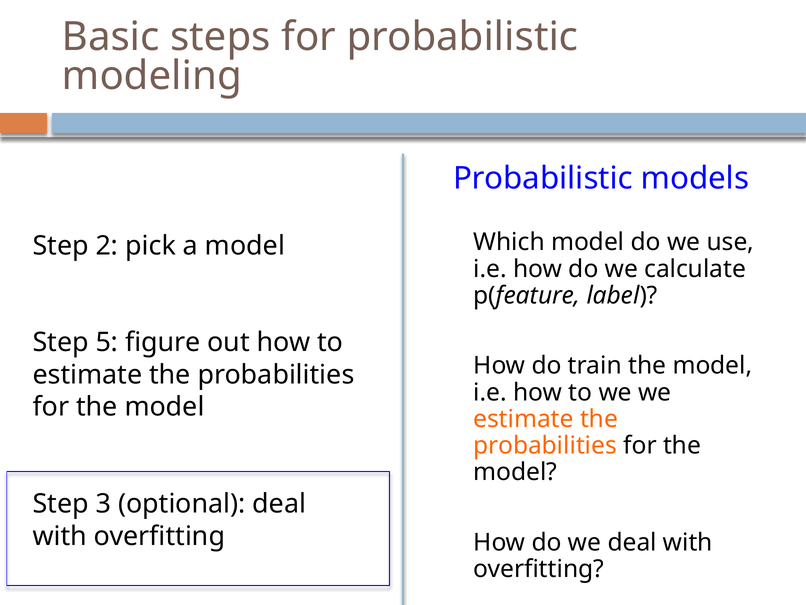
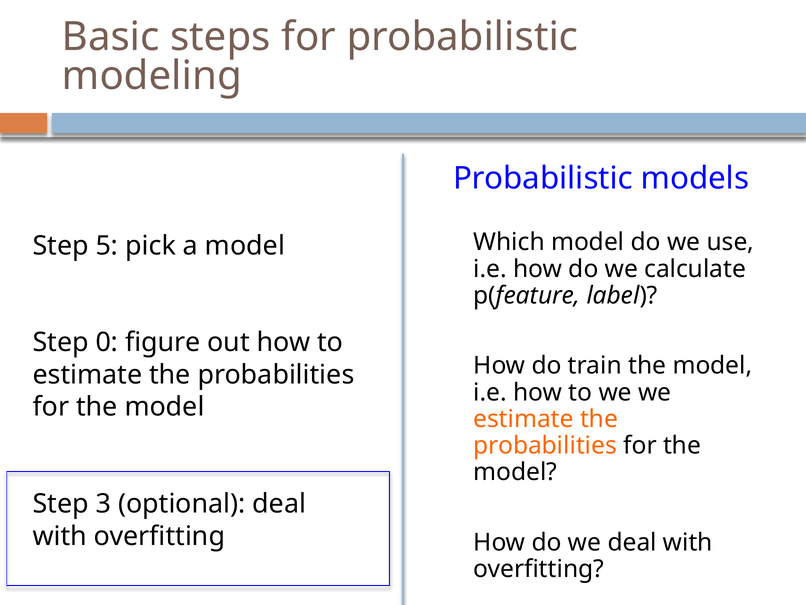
2: 2 -> 5
5: 5 -> 0
